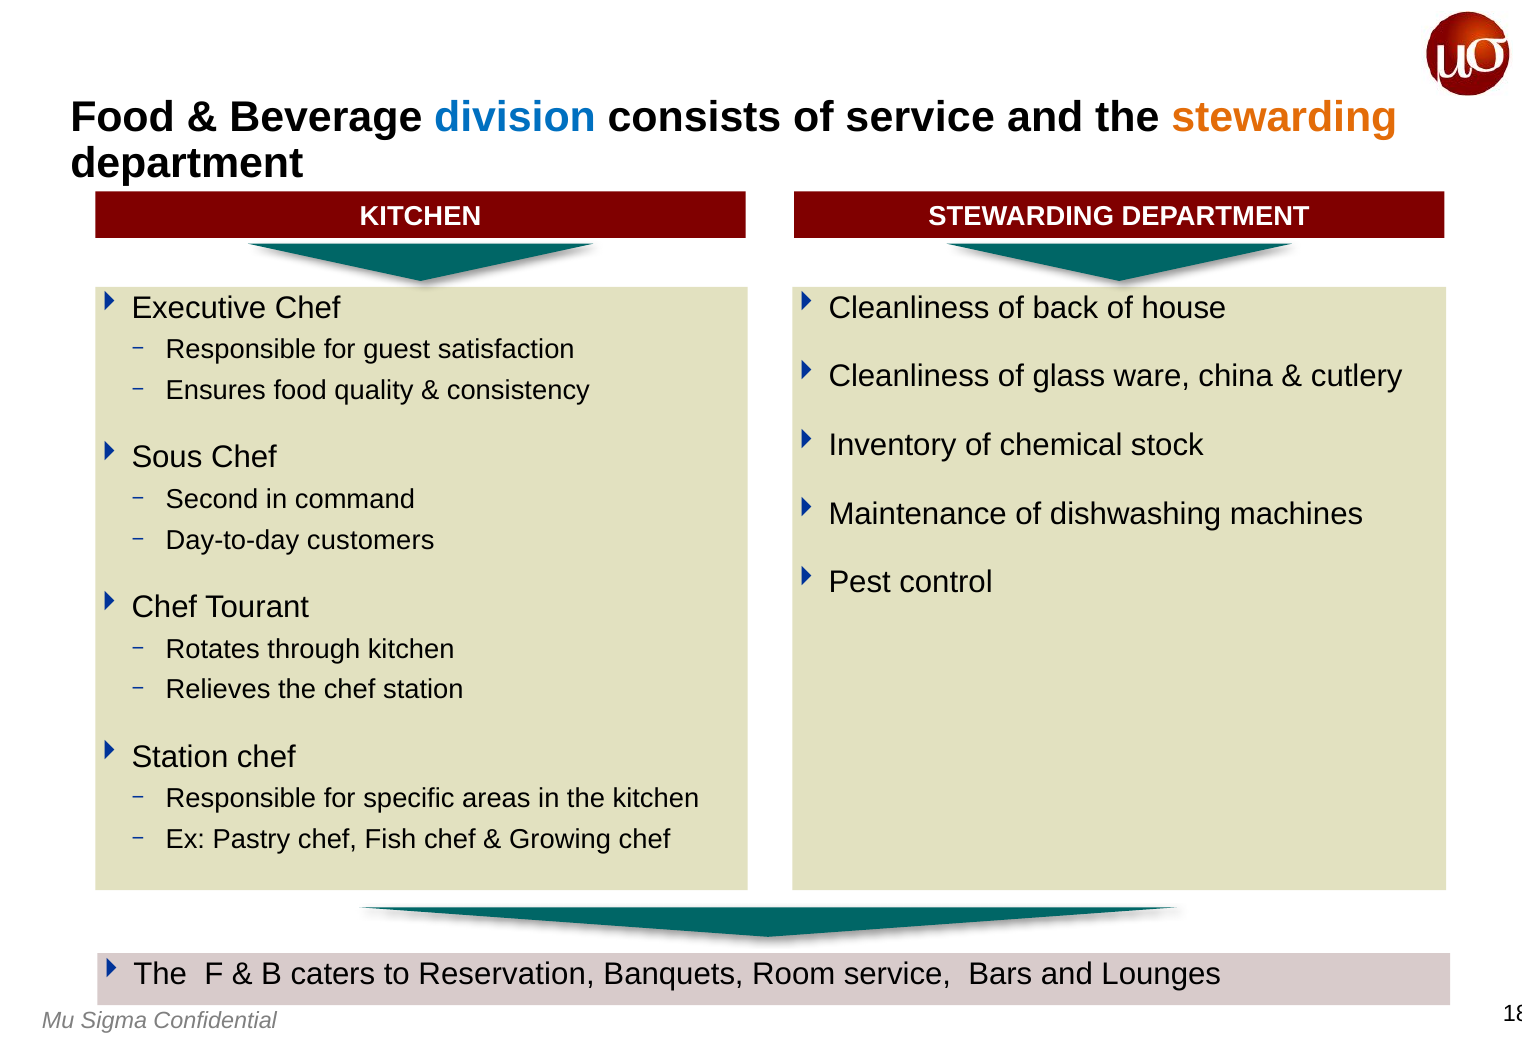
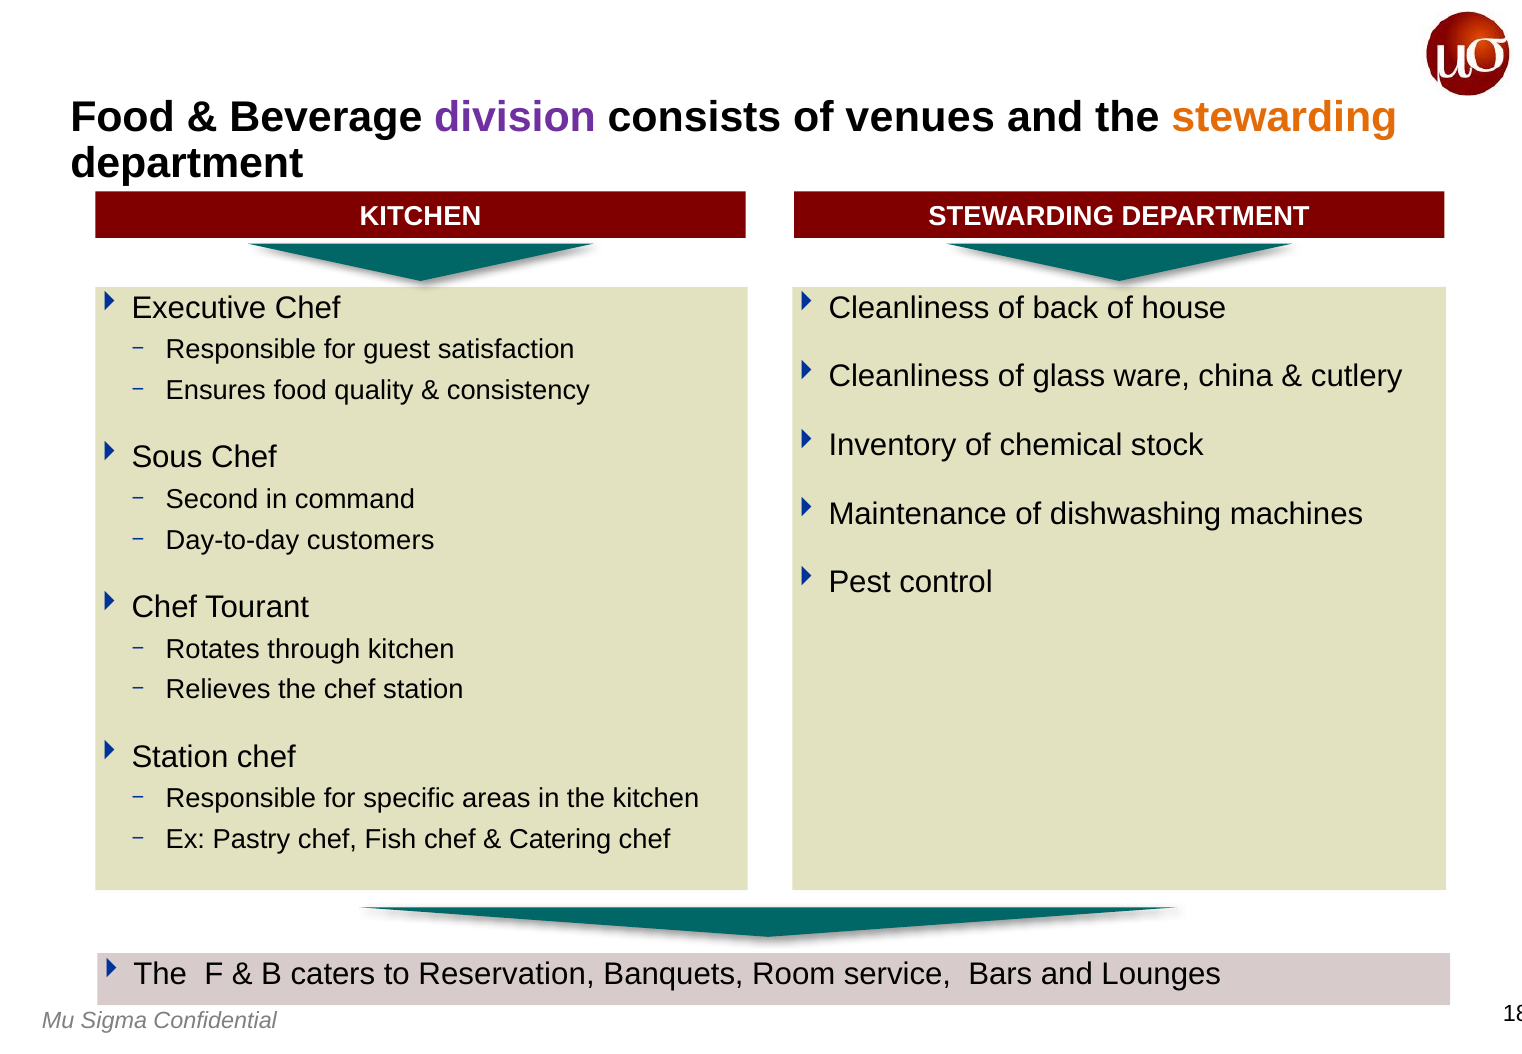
division colour: blue -> purple
of service: service -> venues
Growing: Growing -> Catering
